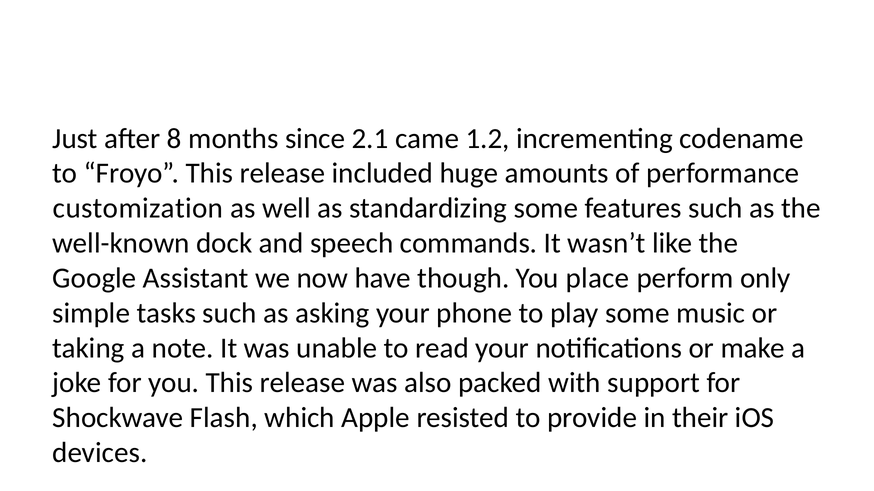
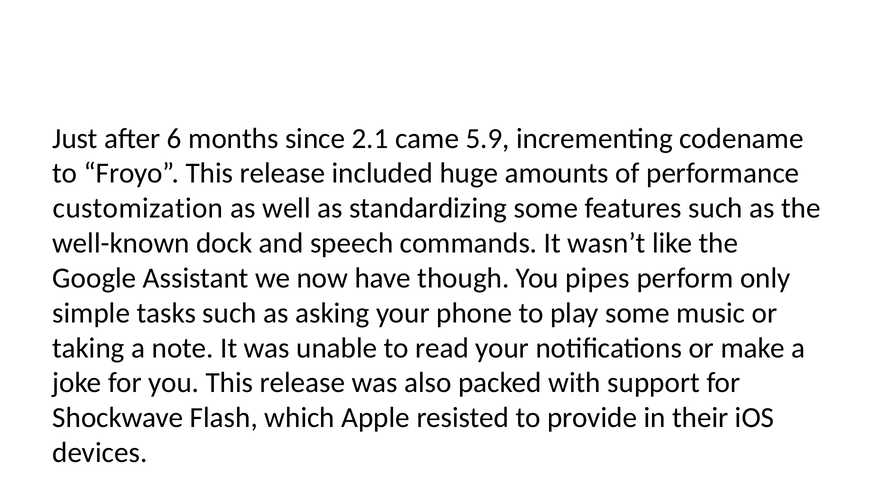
8: 8 -> 6
1.2: 1.2 -> 5.9
place: place -> pipes
